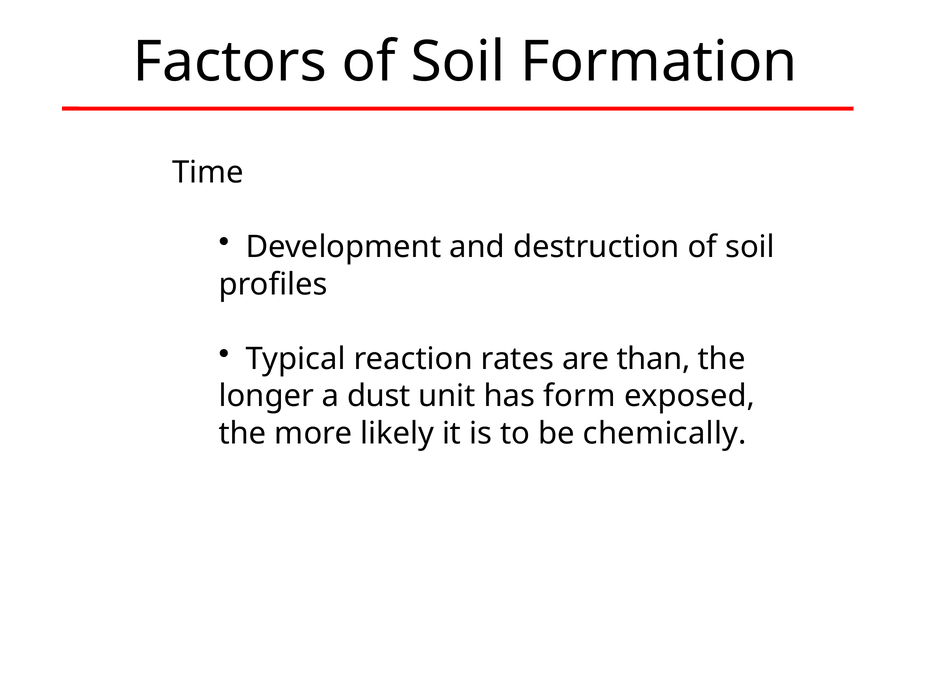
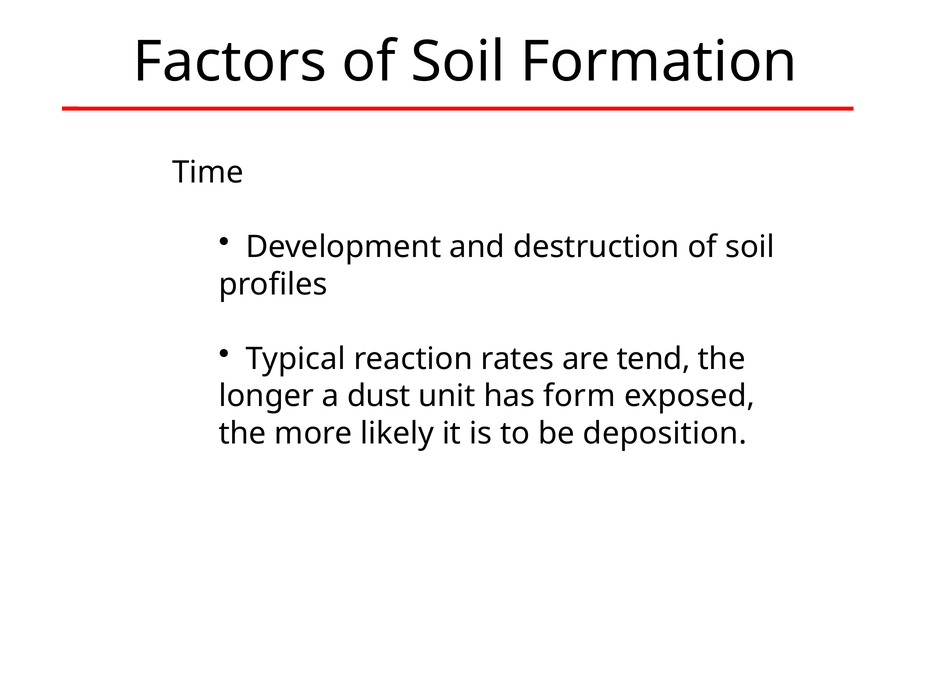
than: than -> tend
chemically: chemically -> deposition
